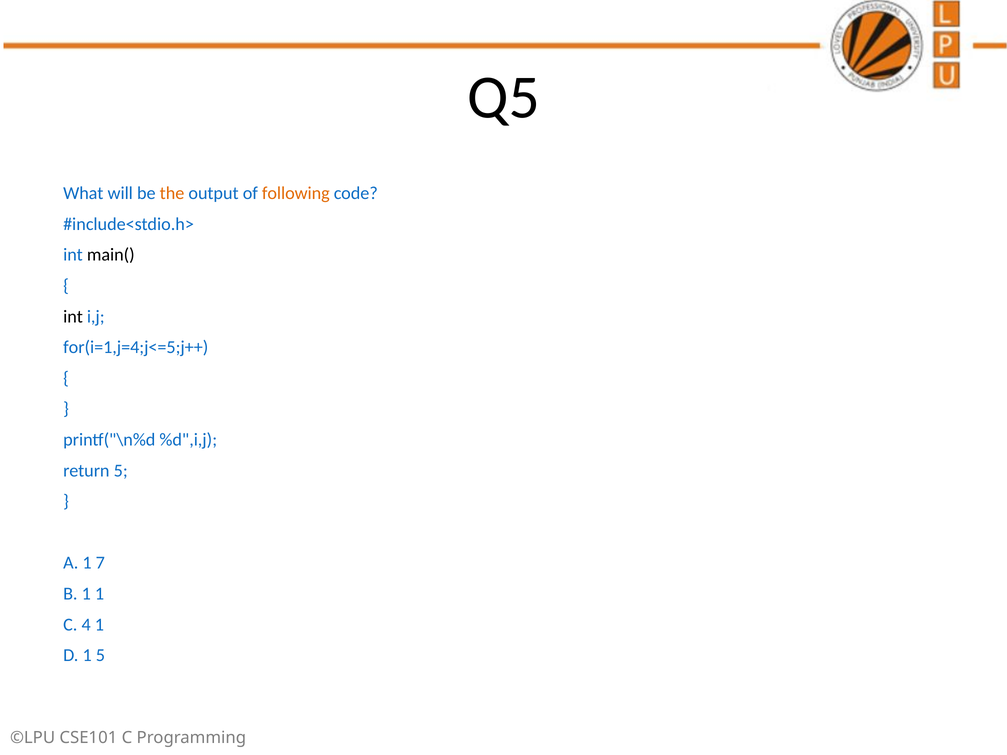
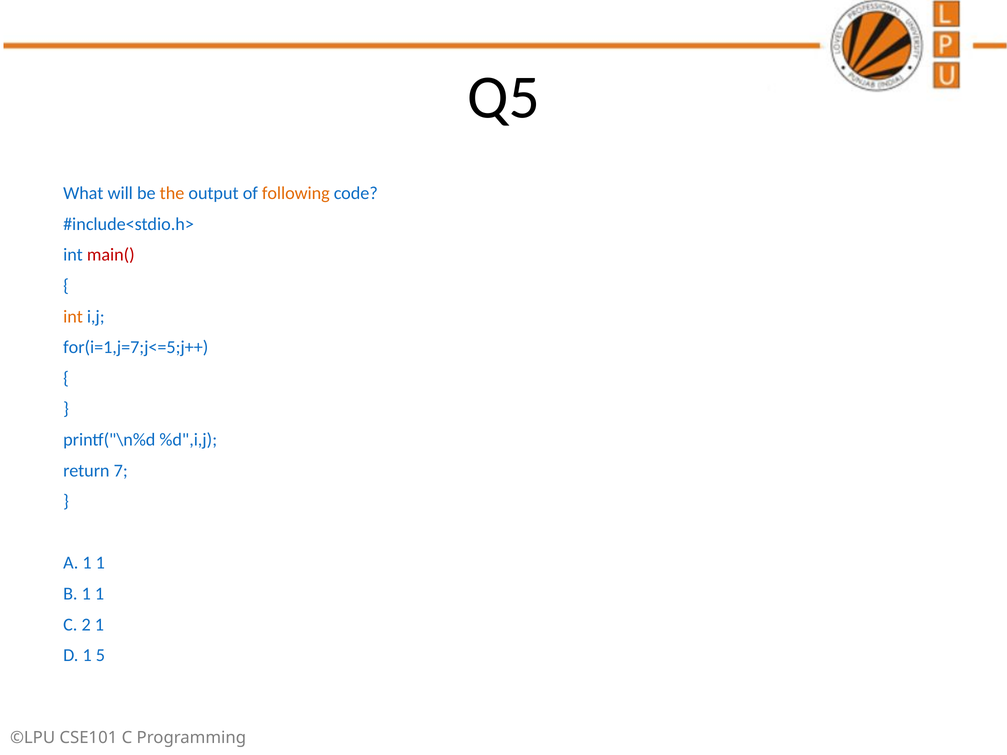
main( colour: black -> red
int at (73, 317) colour: black -> orange
for(i=1,j=4;j<=5;j++: for(i=1,j=4;j<=5;j++ -> for(i=1,j=7;j<=5;j++
return 5: 5 -> 7
A 1 7: 7 -> 1
4: 4 -> 2
